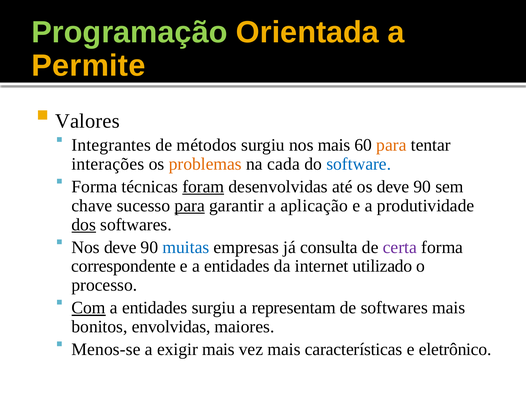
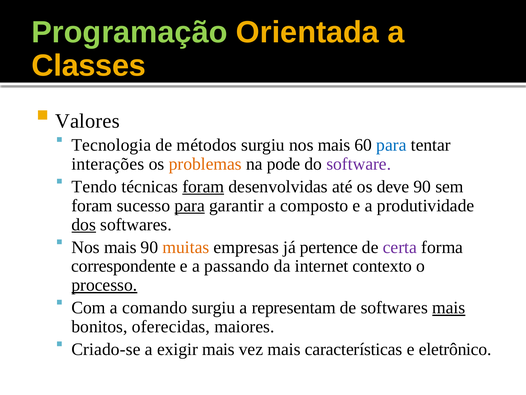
Permite: Permite -> Classes
Integrantes: Integrantes -> Tecnologia
para at (391, 145) colour: orange -> blue
cada: cada -> pode
software colour: blue -> purple
Forma at (94, 186): Forma -> Tendo
chave at (92, 205): chave -> foram
aplicação: aplicação -> composto
deve at (120, 247): deve -> mais
muitas colour: blue -> orange
consulta: consulta -> pertence
e a entidades: entidades -> passando
utilizado: utilizado -> contexto
processo underline: none -> present
Com underline: present -> none
entidades at (155, 307): entidades -> comando
mais at (449, 307) underline: none -> present
envolvidas: envolvidas -> oferecidas
Menos-se: Menos-se -> Criado-se
